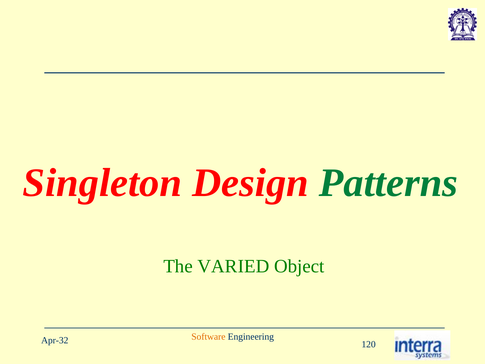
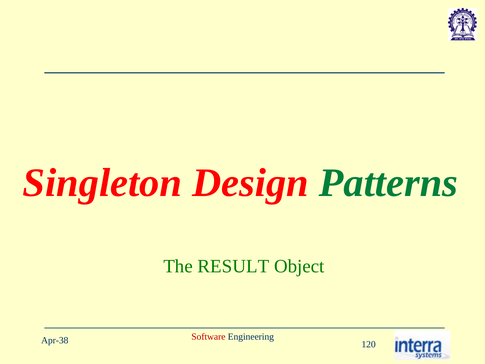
VARIED: VARIED -> RESULT
Software colour: orange -> red
Apr-32: Apr-32 -> Apr-38
